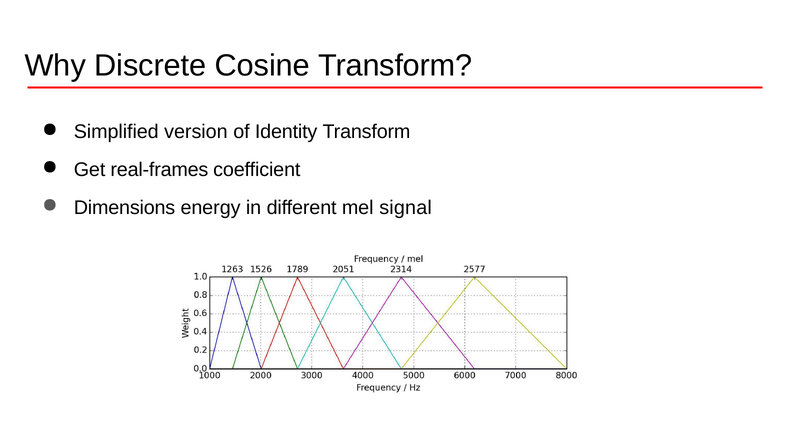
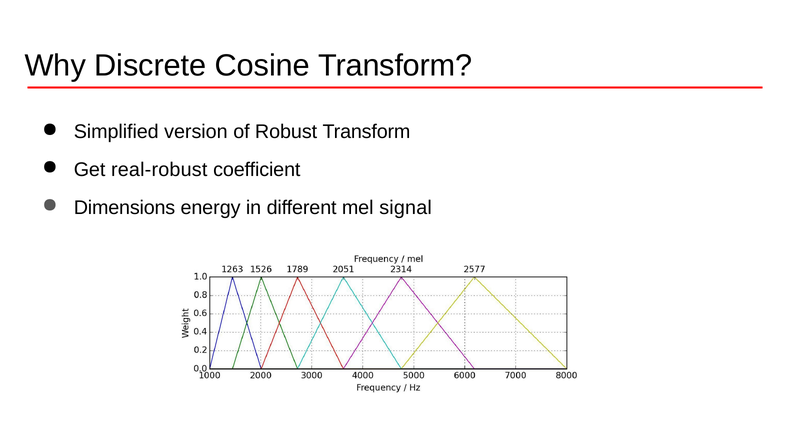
Identity: Identity -> Robust
real-frames: real-frames -> real-robust
